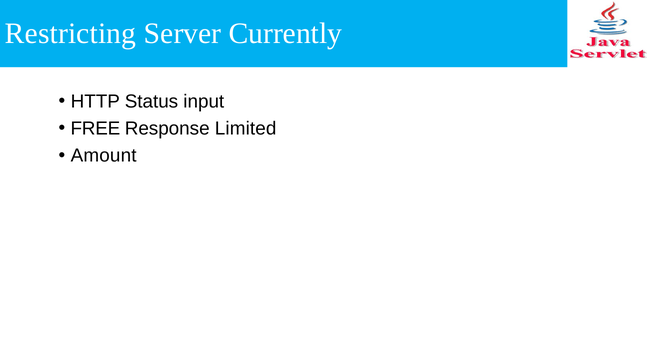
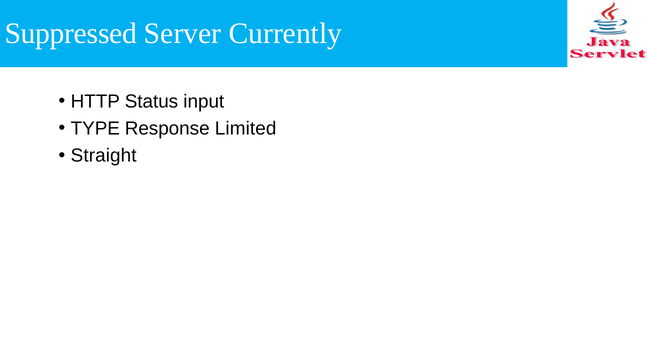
Restricting: Restricting -> Suppressed
FREE: FREE -> TYPE
Amount: Amount -> Straight
